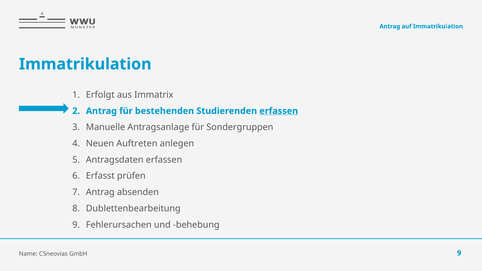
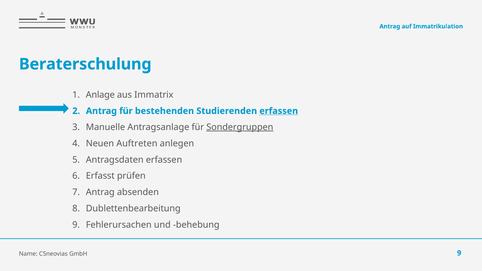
Immatrikulation at (85, 64): Immatrikulation -> Beraterschulung
Erfolgt: Erfolgt -> Anlage
Sondergruppen underline: none -> present
